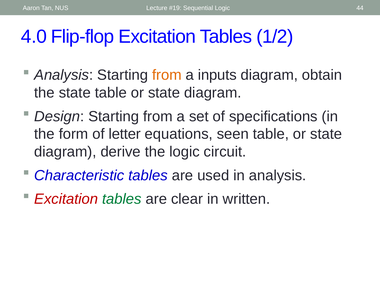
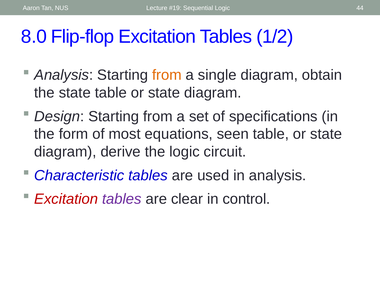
4.0: 4.0 -> 8.0
inputs: inputs -> single
letter: letter -> most
tables at (122, 199) colour: green -> purple
written: written -> control
